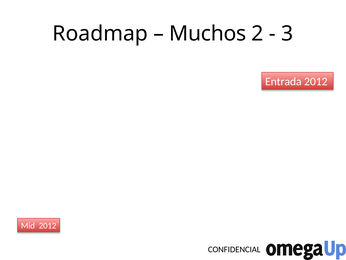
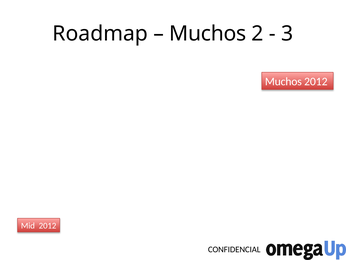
Entrada at (283, 81): Entrada -> Muchos
